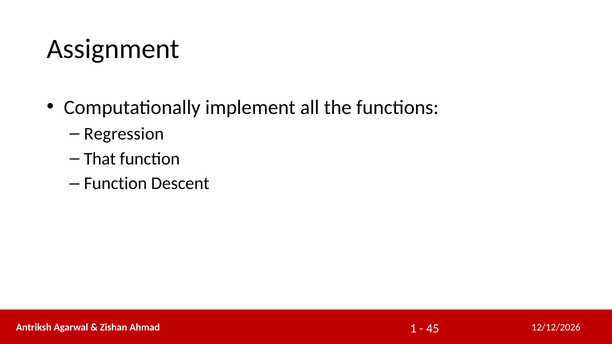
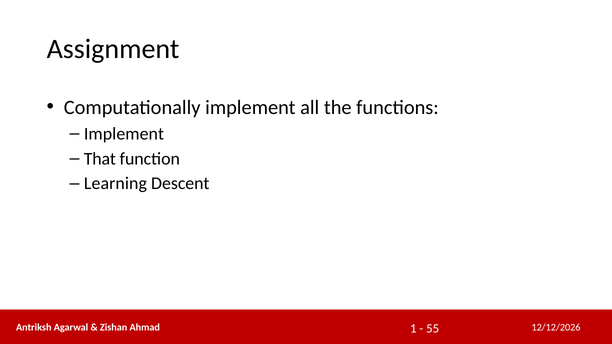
Regression at (124, 134): Regression -> Implement
Function at (116, 184): Function -> Learning
45: 45 -> 55
